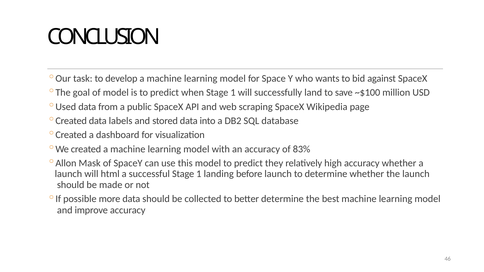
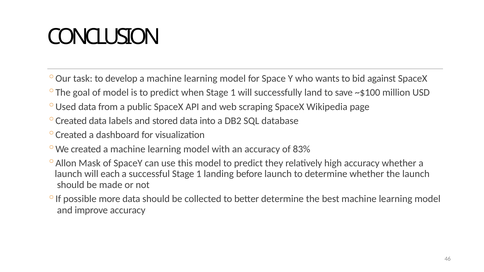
html: html -> each
